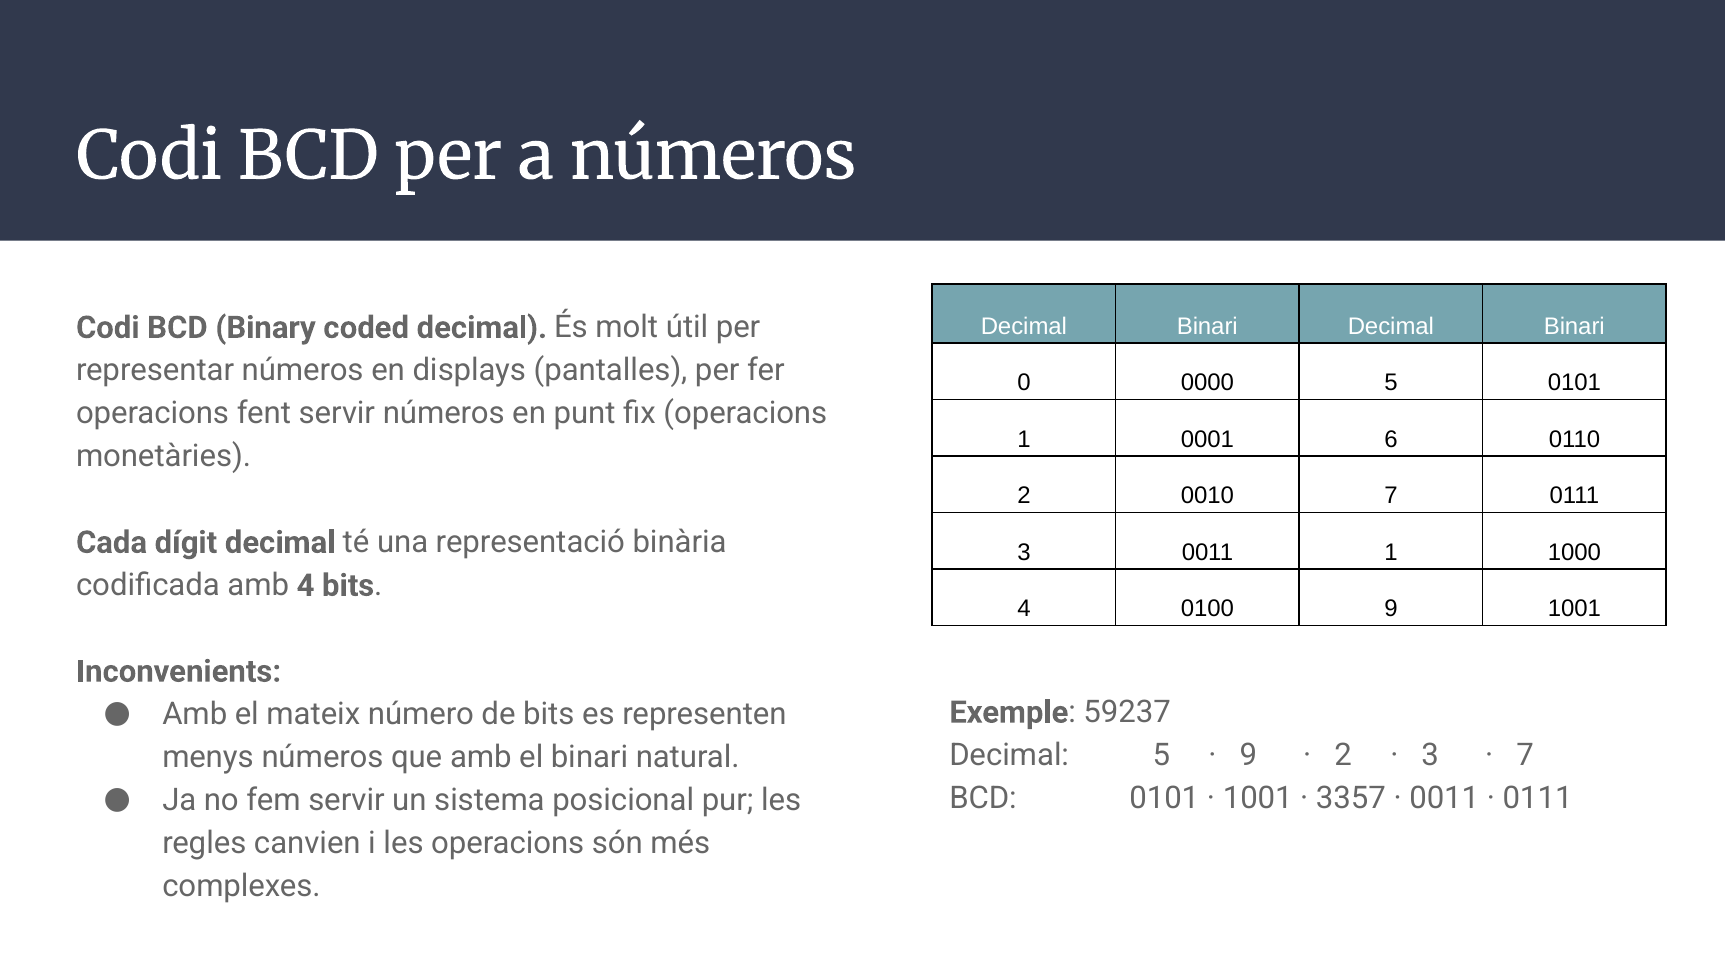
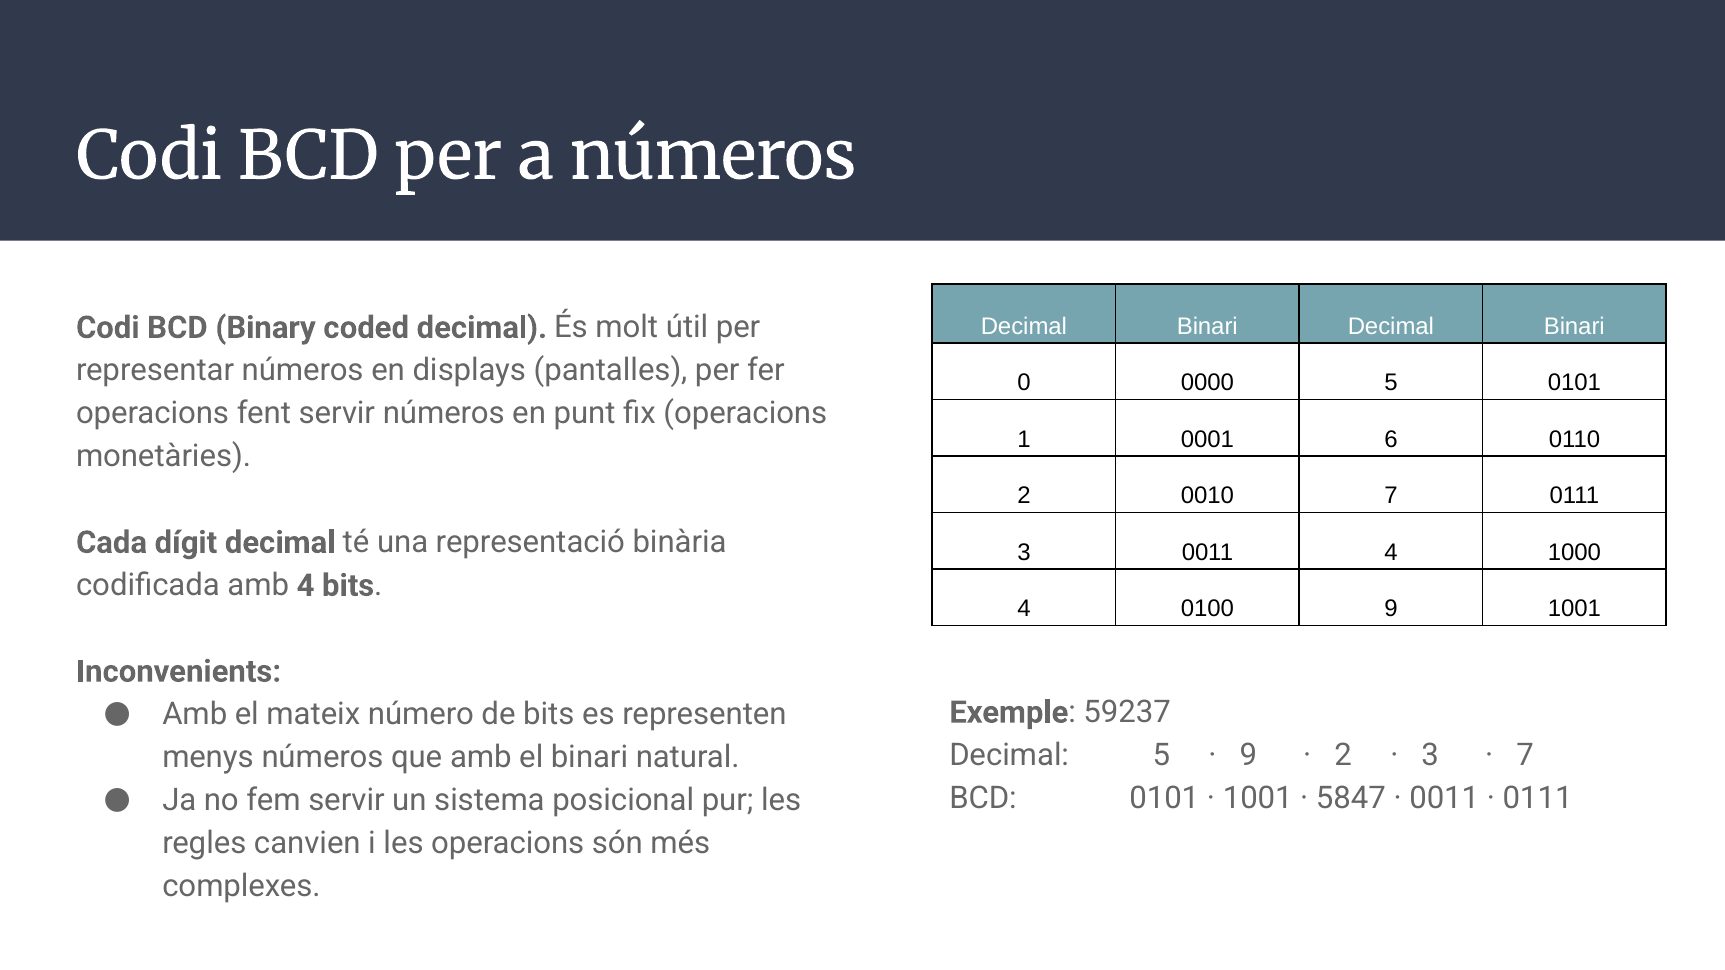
0011 1: 1 -> 4
3357: 3357 -> 5847
